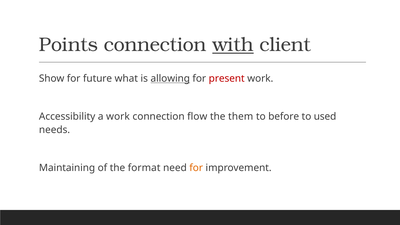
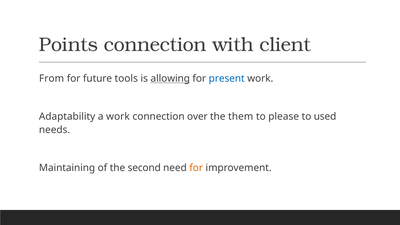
with underline: present -> none
Show: Show -> From
what: what -> tools
present colour: red -> blue
Accessibility: Accessibility -> Adaptability
flow: flow -> over
before: before -> please
format: format -> second
